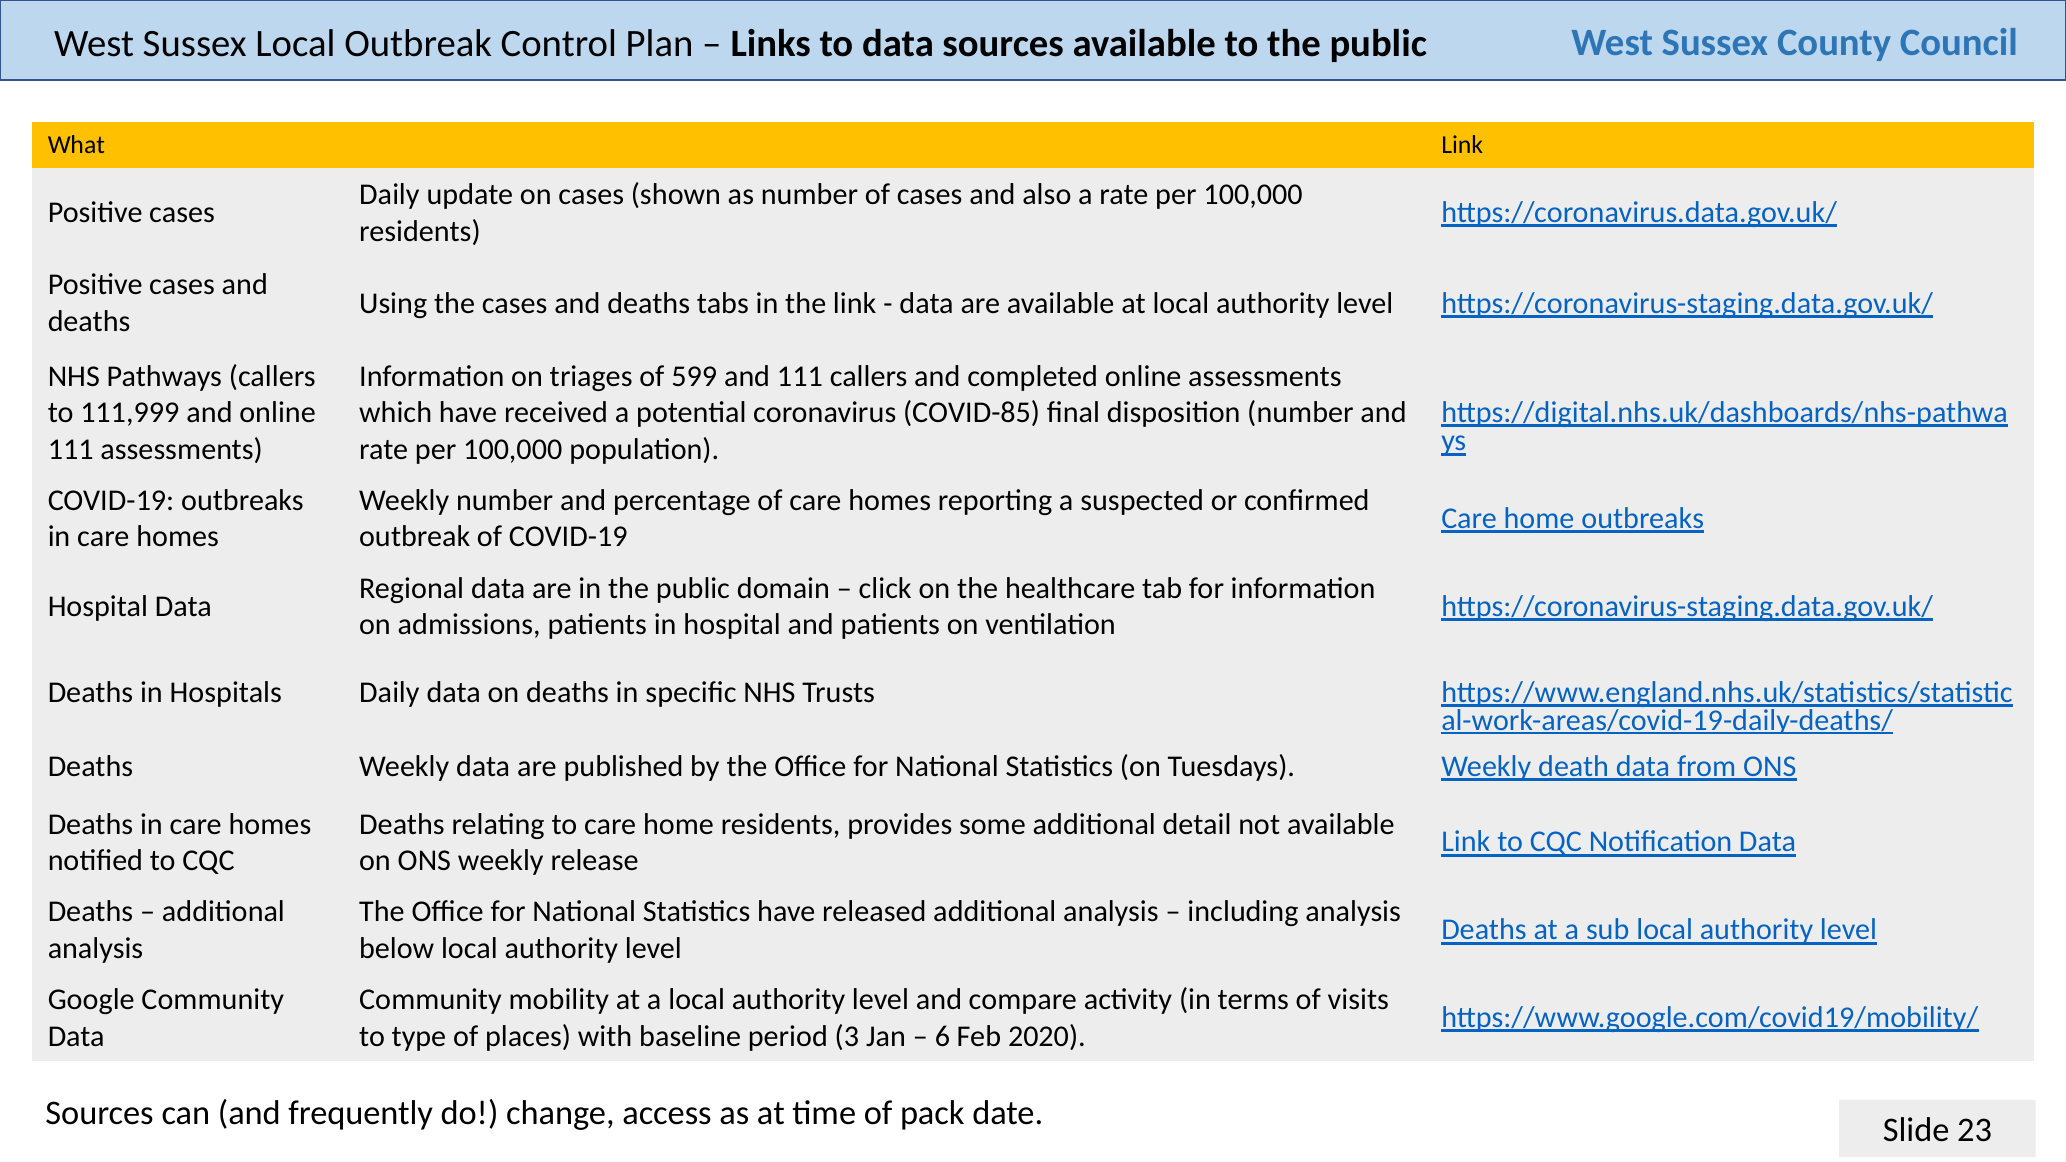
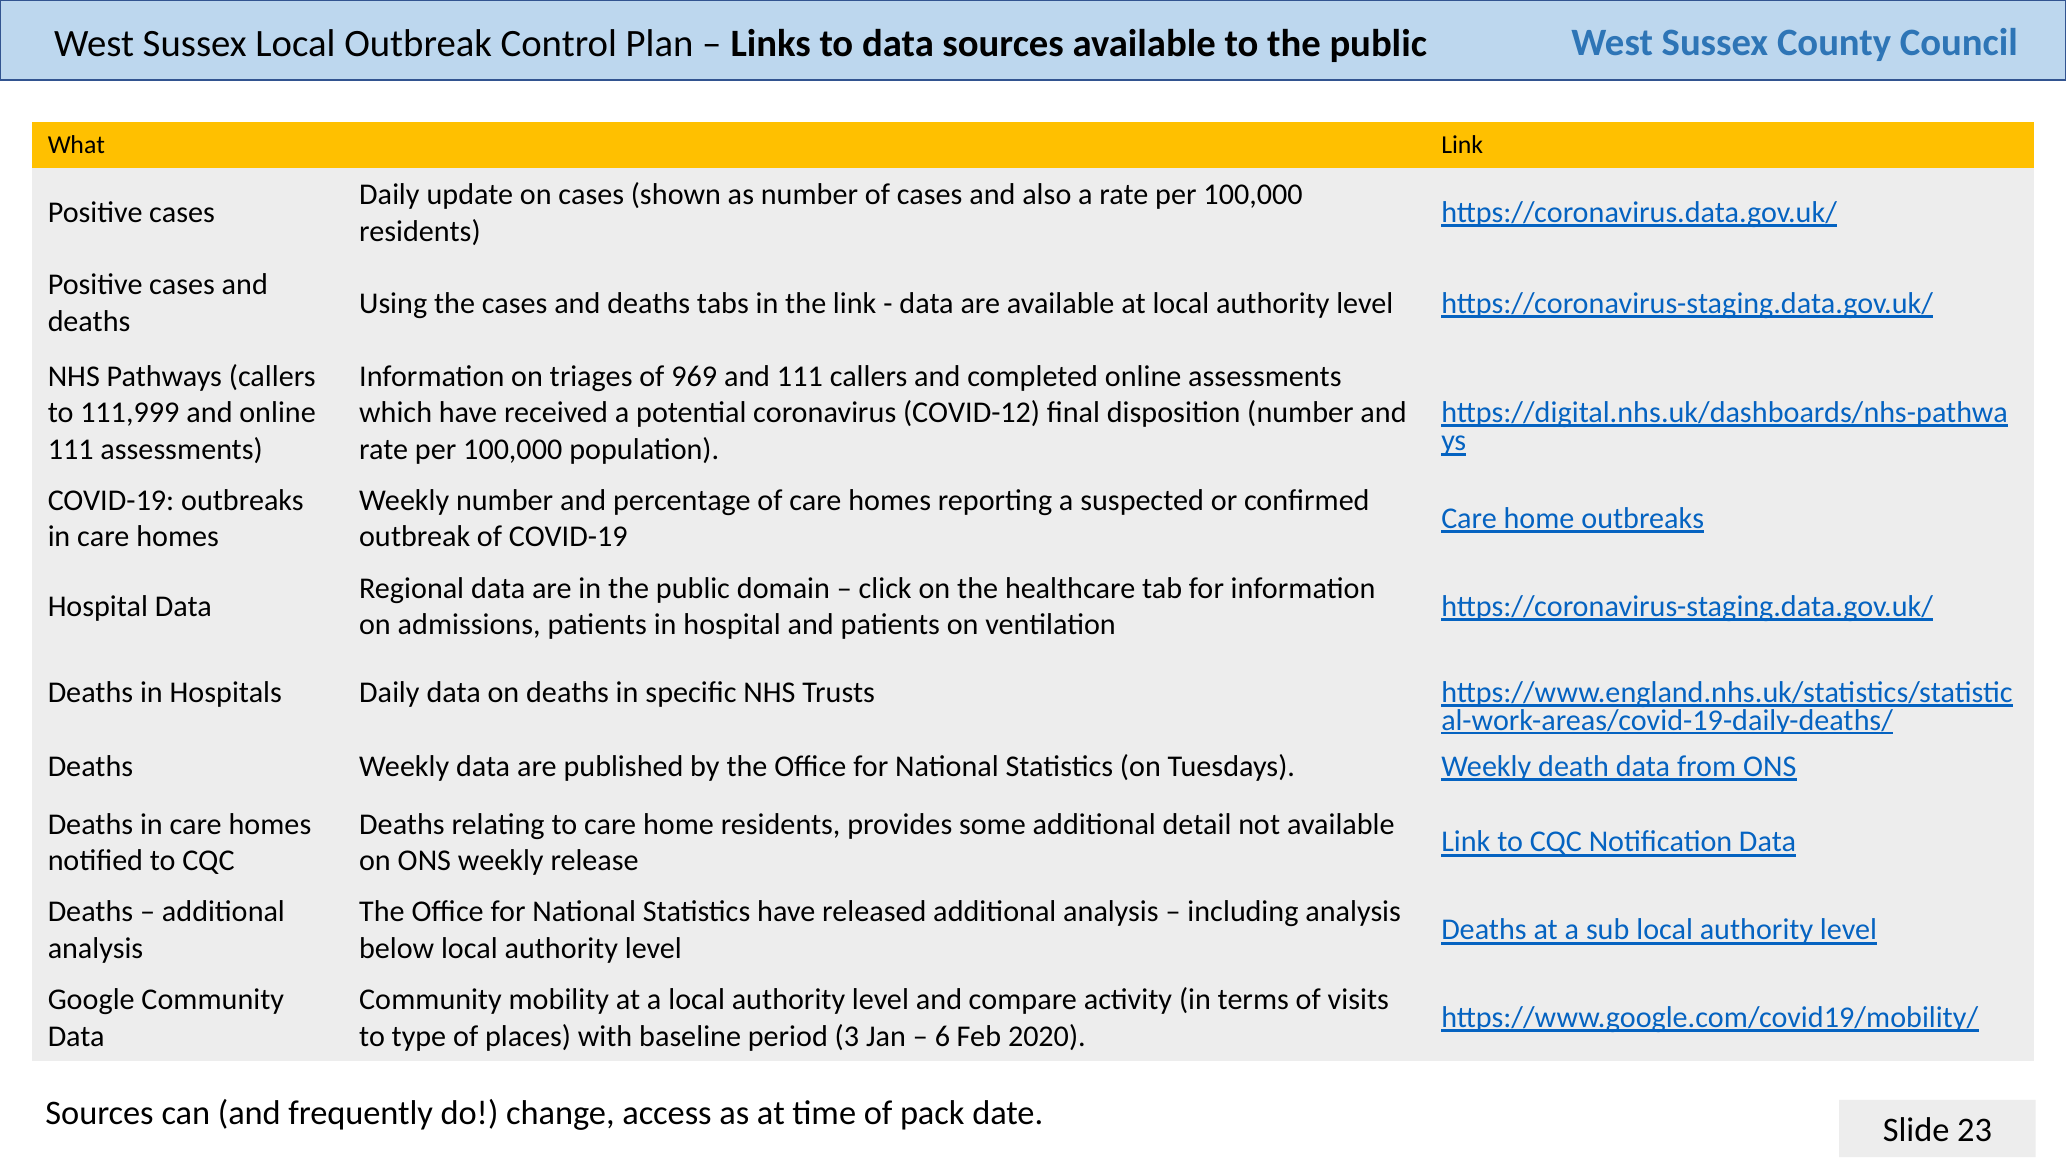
599: 599 -> 969
COVID-85: COVID-85 -> COVID-12
